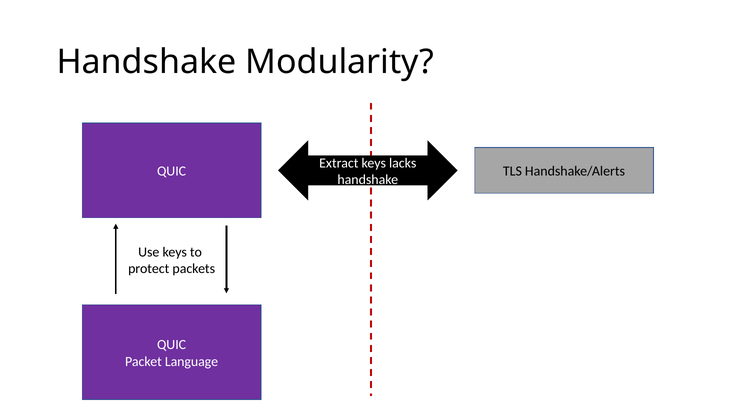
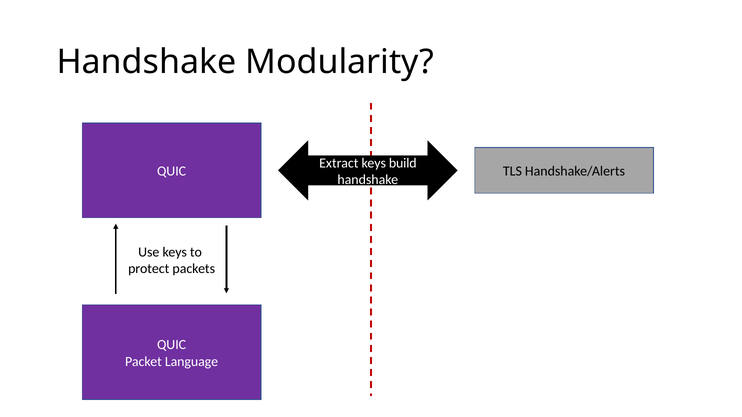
lacks: lacks -> build
